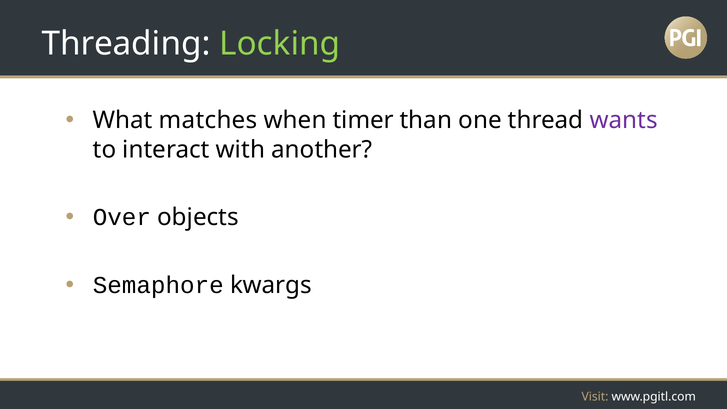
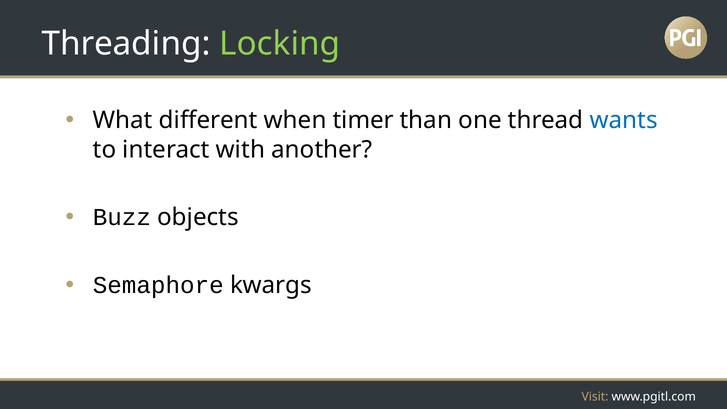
matches: matches -> different
wants colour: purple -> blue
Over: Over -> Buzz
